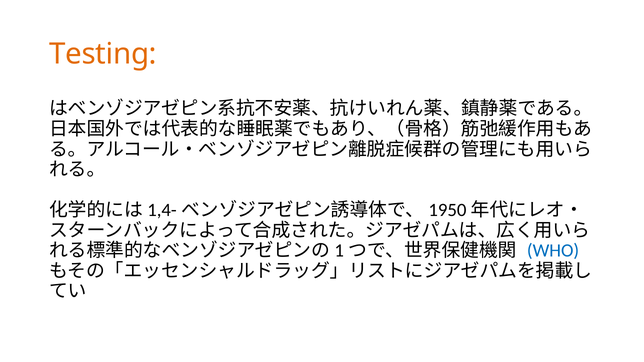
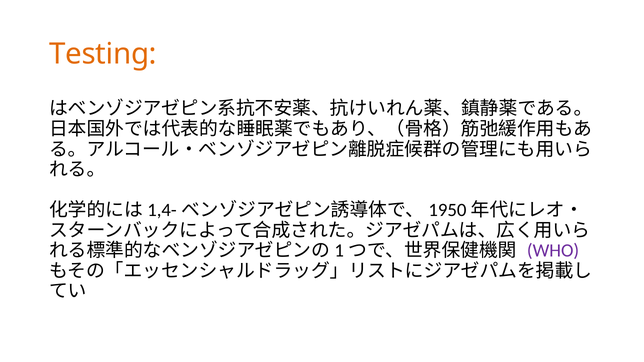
WHO colour: blue -> purple
